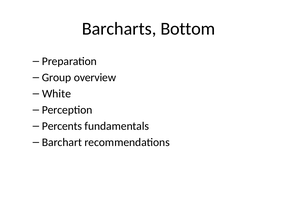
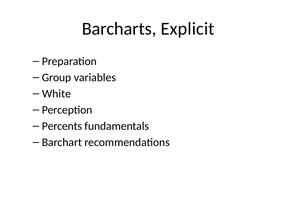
Bottom: Bottom -> Explicit
overview: overview -> variables
